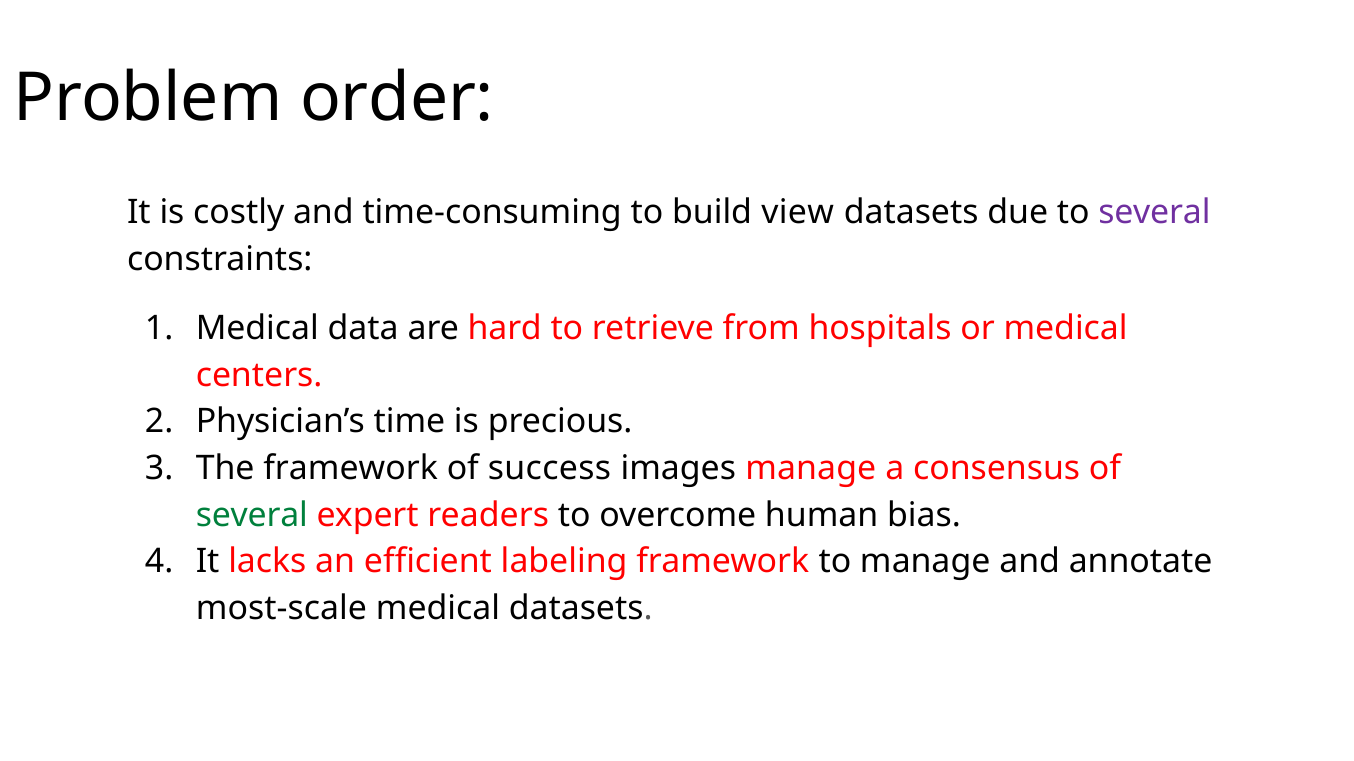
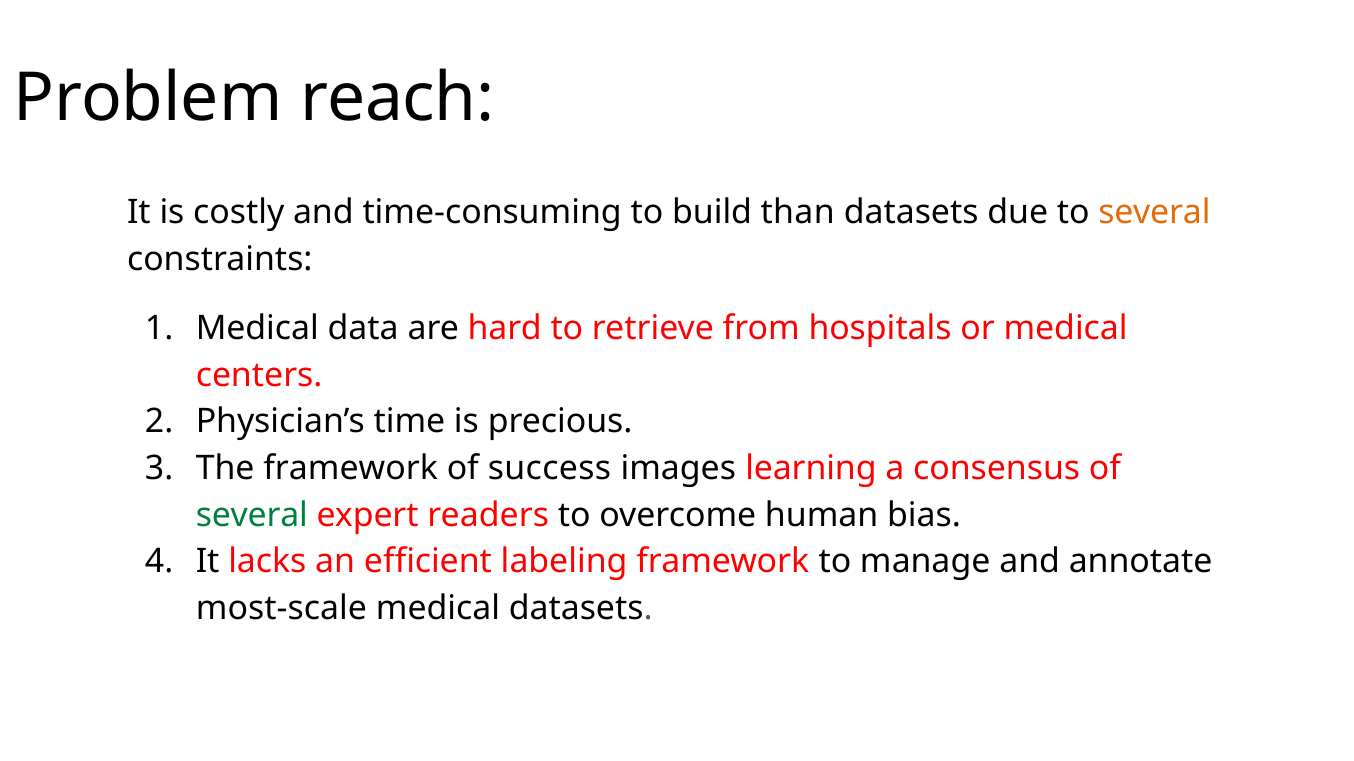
order: order -> reach
view: view -> than
several at (1154, 213) colour: purple -> orange
images manage: manage -> learning
